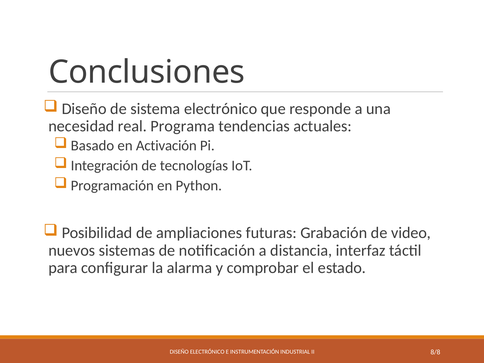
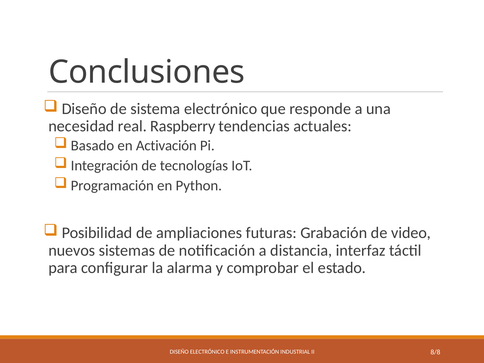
Programa: Programa -> Raspberry
